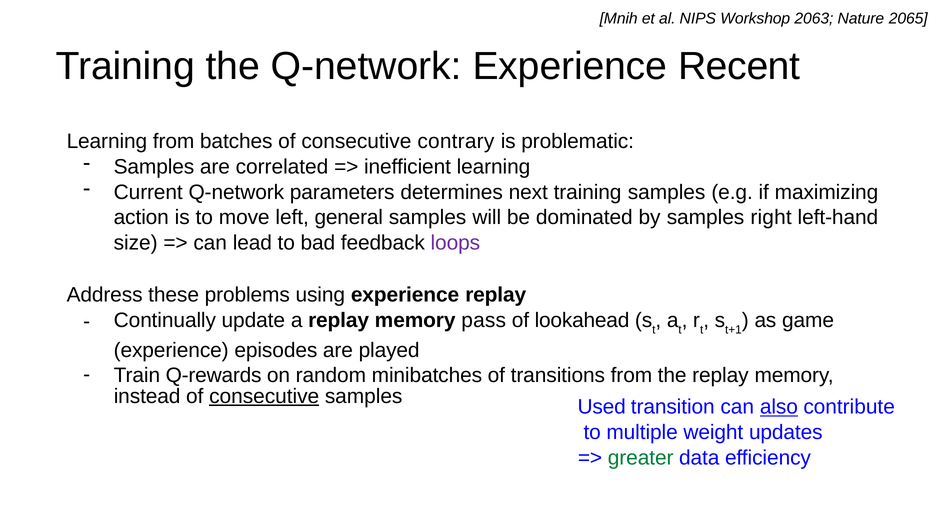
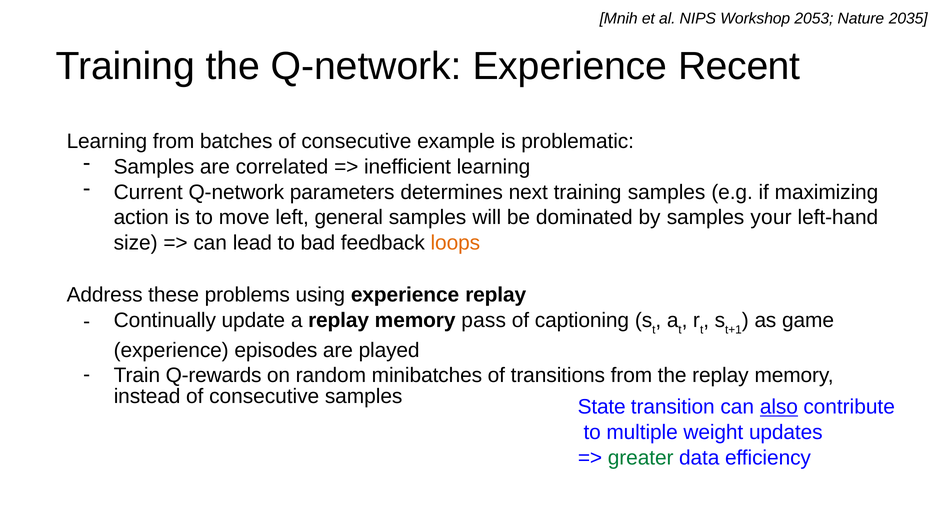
2063: 2063 -> 2053
2065: 2065 -> 2035
contrary: contrary -> example
right: right -> your
loops colour: purple -> orange
lookahead: lookahead -> captioning
consecutive at (264, 396) underline: present -> none
Used: Used -> State
